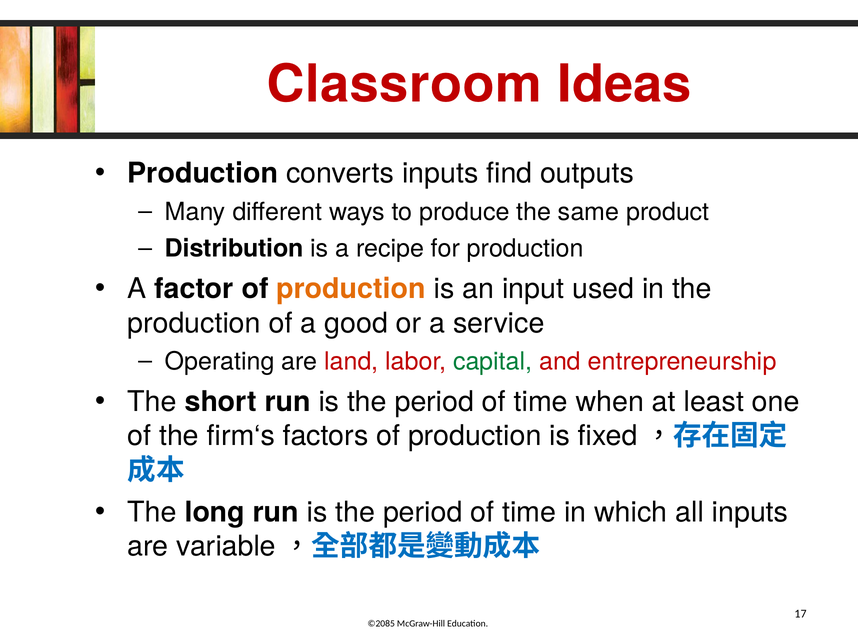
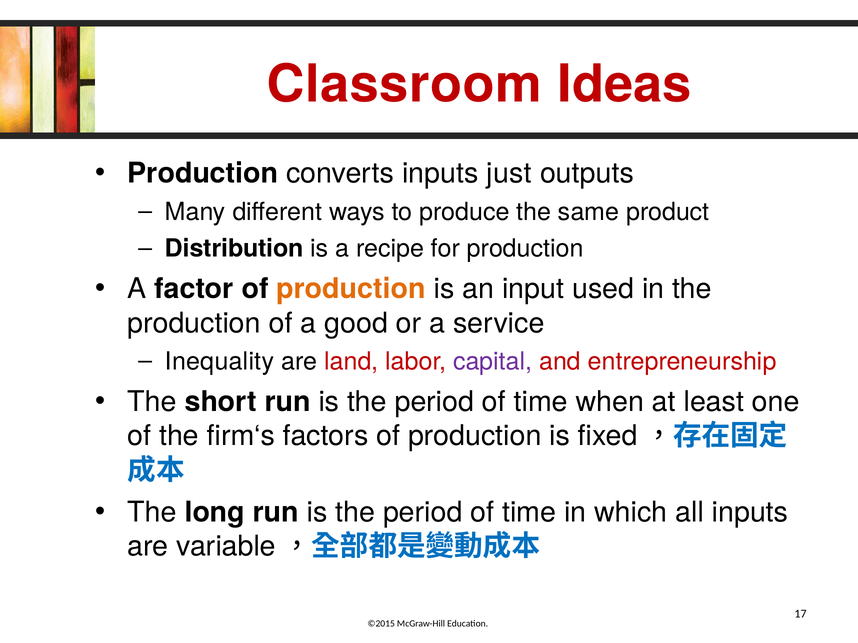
find: find -> just
Operating: Operating -> Inequality
capital colour: green -> purple
©2085: ©2085 -> ©2015
